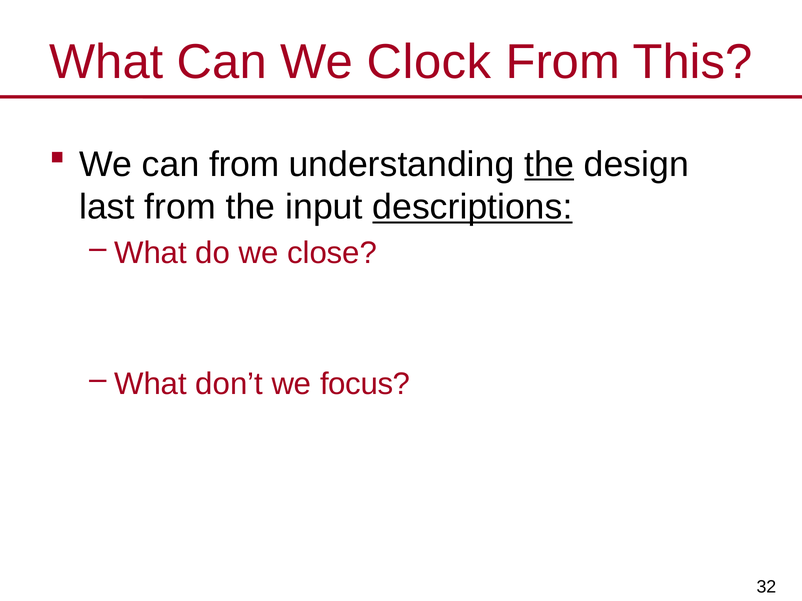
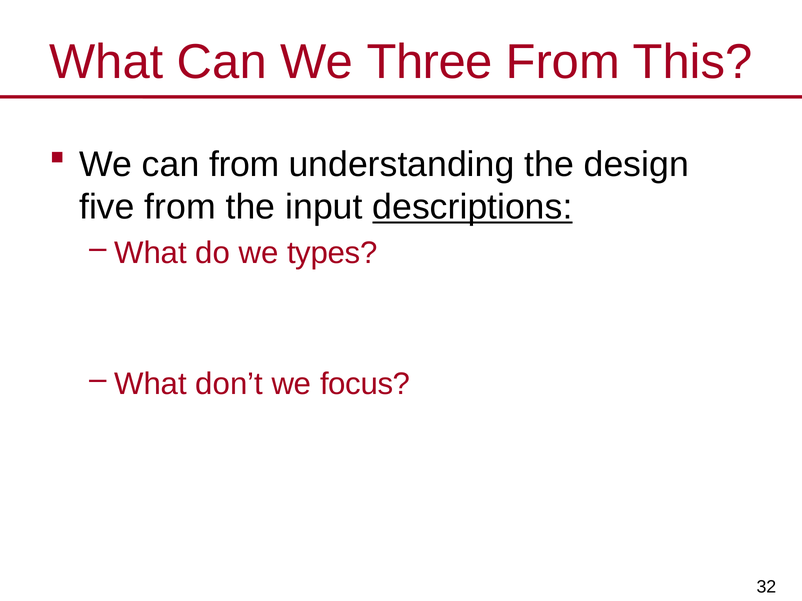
Clock: Clock -> Three
the at (549, 164) underline: present -> none
last: last -> five
close: close -> types
